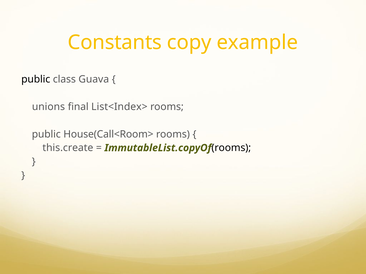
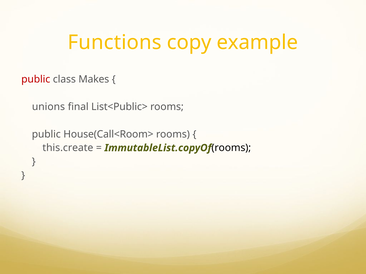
Constants: Constants -> Functions
public at (36, 79) colour: black -> red
Guava: Guava -> Makes
List<Index>: List<Index> -> List<Public>
